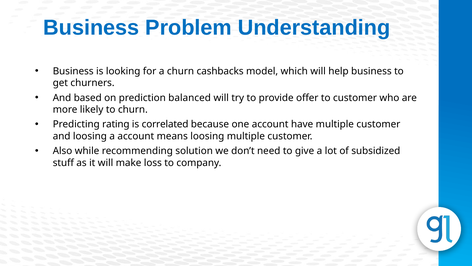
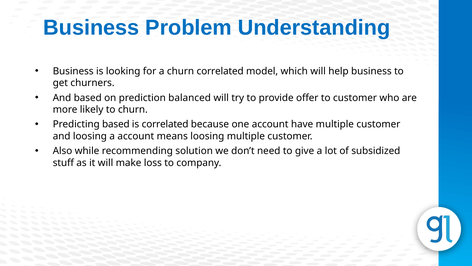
churn cashbacks: cashbacks -> correlated
Predicting rating: rating -> based
